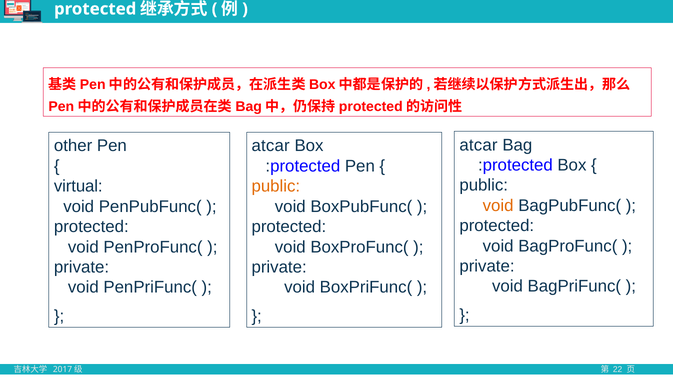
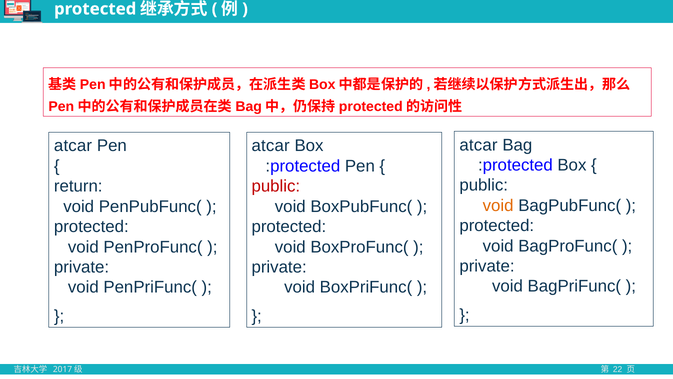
other at (73, 146): other -> atcar
virtual: virtual -> return
public at (276, 186) colour: orange -> red
